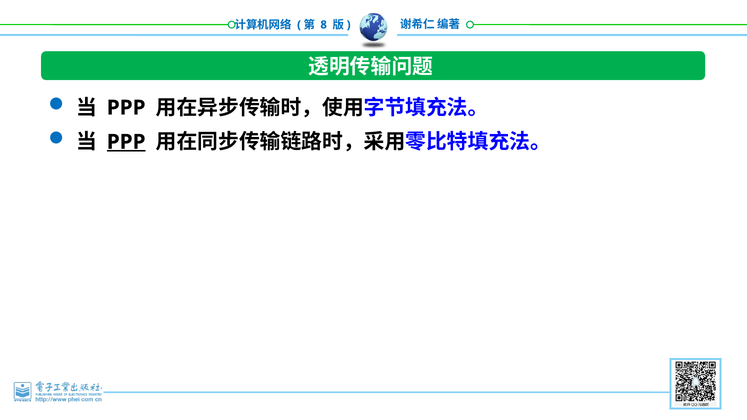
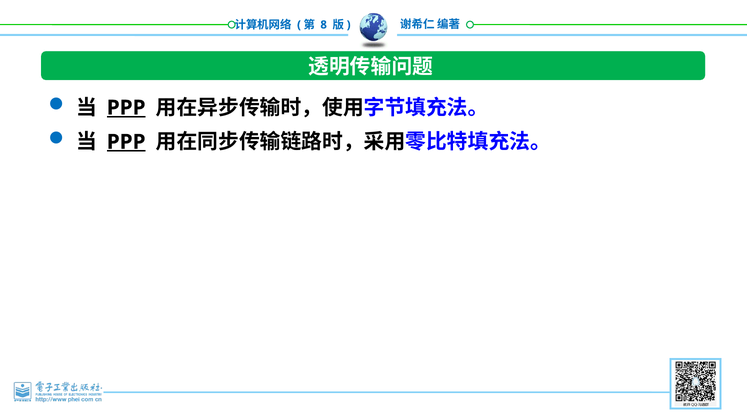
PPP at (126, 108) underline: none -> present
